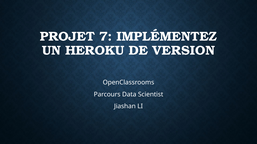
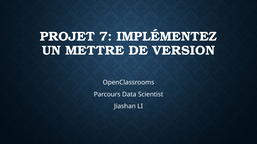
HEROKU: HEROKU -> METTRE
